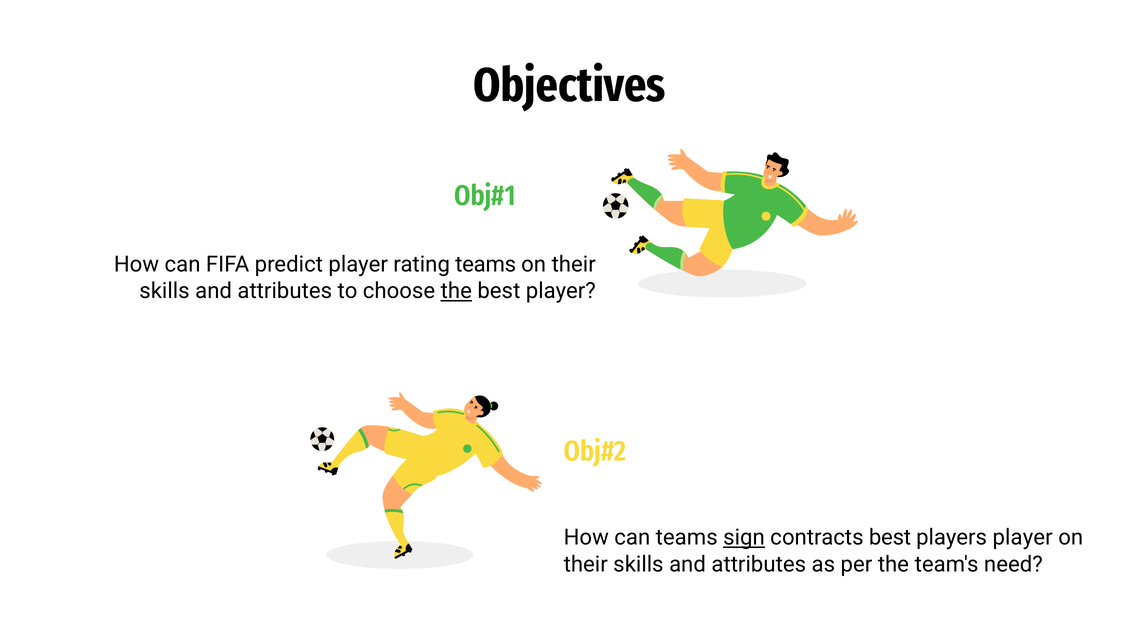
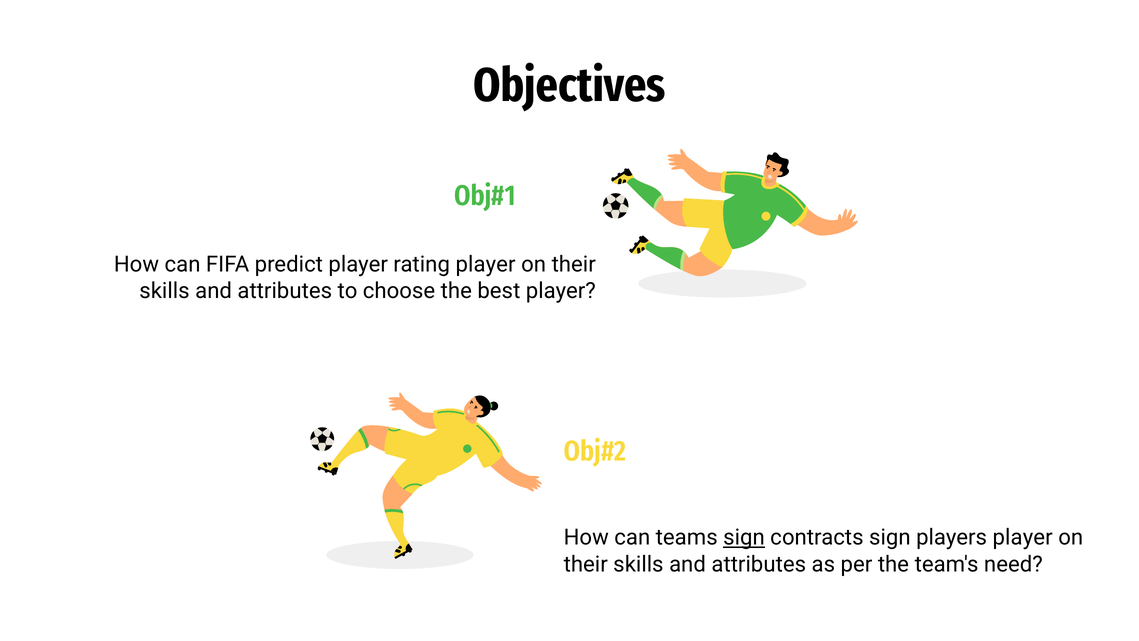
rating teams: teams -> player
the at (456, 291) underline: present -> none
contracts best: best -> sign
